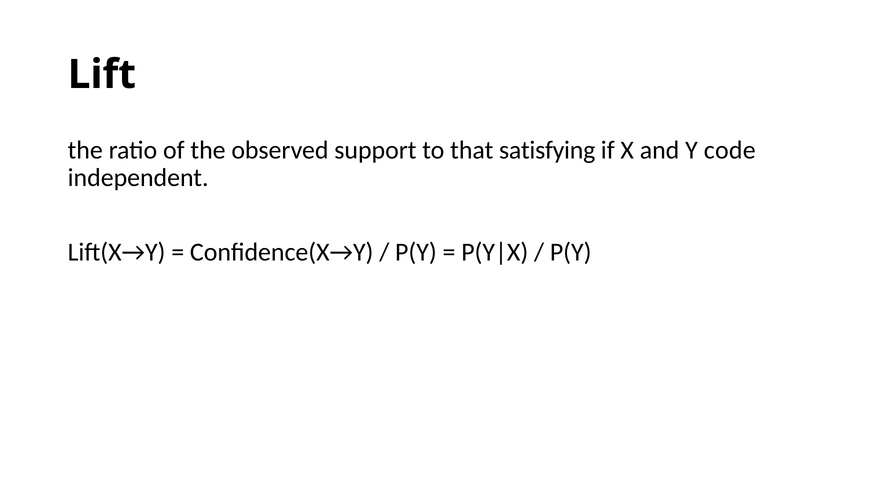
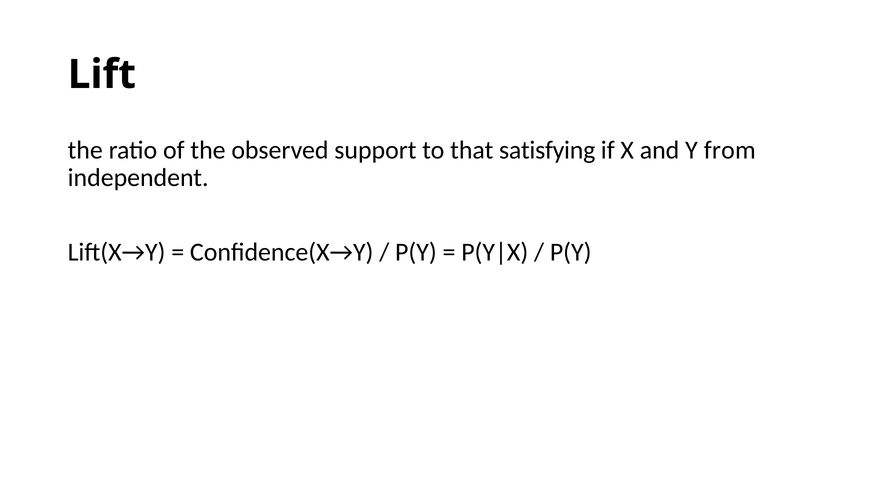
code: code -> from
